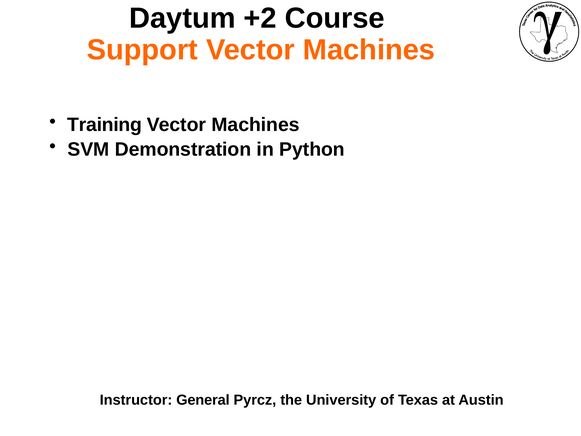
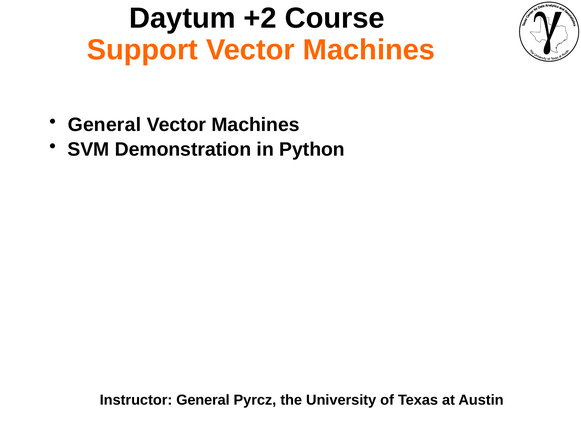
Training at (105, 125): Training -> General
